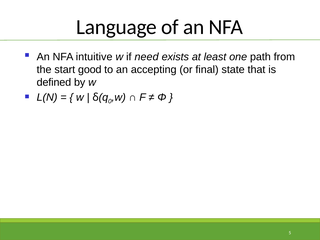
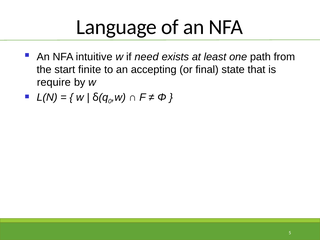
good: good -> finite
defined: defined -> require
